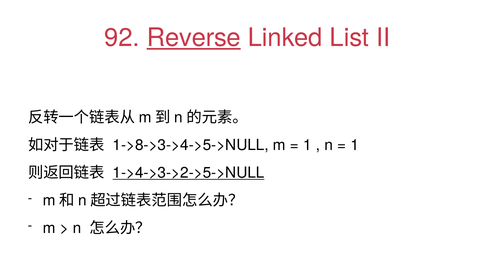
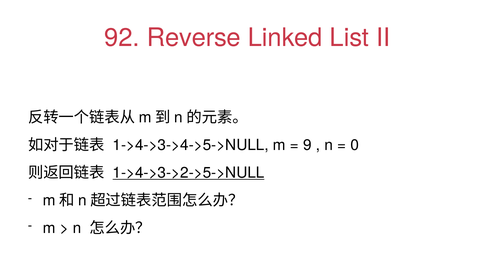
Reverse underline: present -> none
1->8->3->4->5->NULL: 1->8->3->4->5->NULL -> 1->4->3->4->5->NULL
1 at (307, 145): 1 -> 9
1 at (355, 145): 1 -> 0
